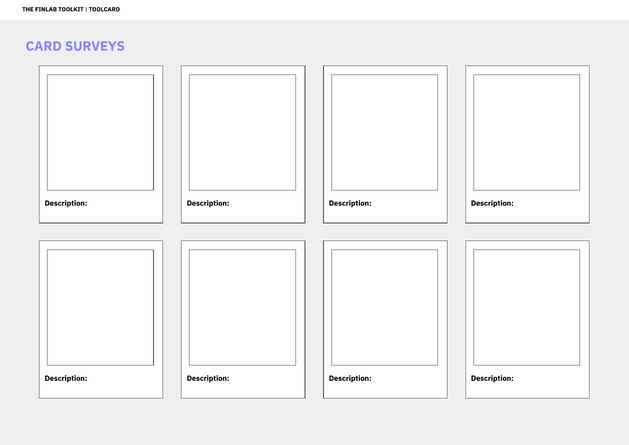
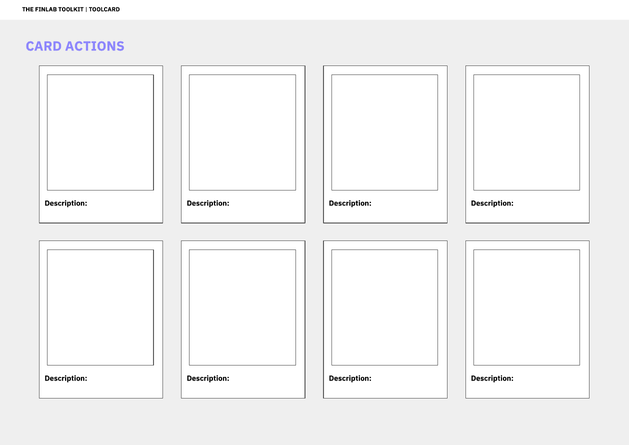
SURVEYS: SURVEYS -> ACTIONS
